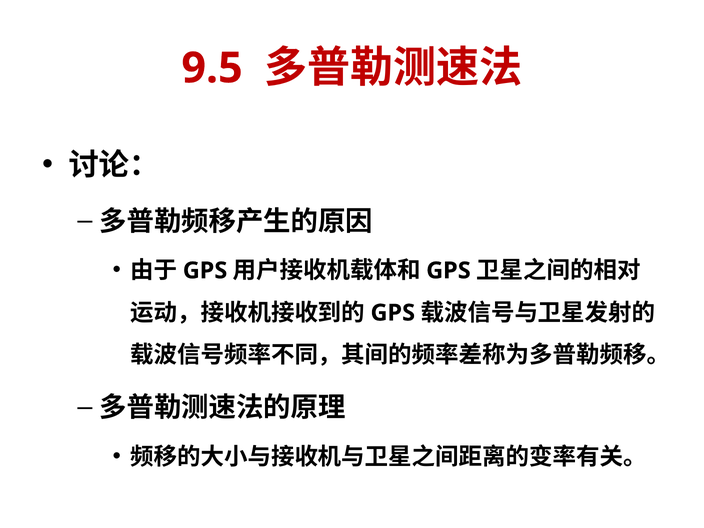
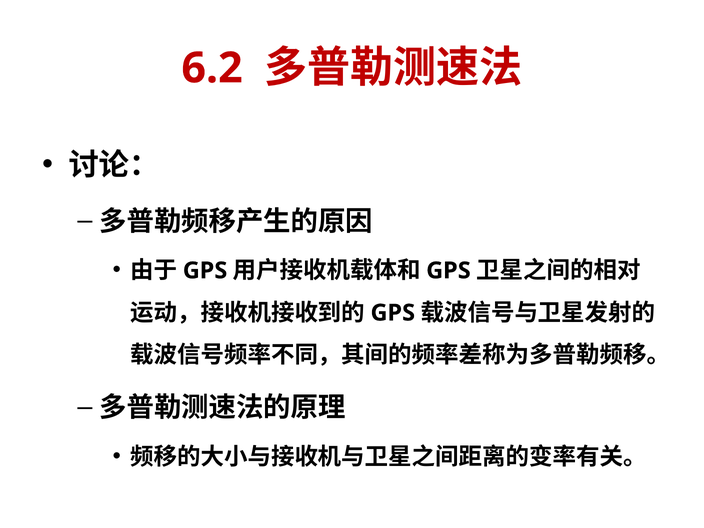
9.5: 9.5 -> 6.2
